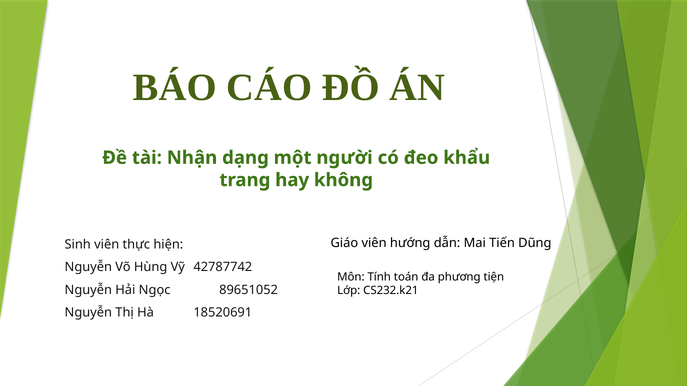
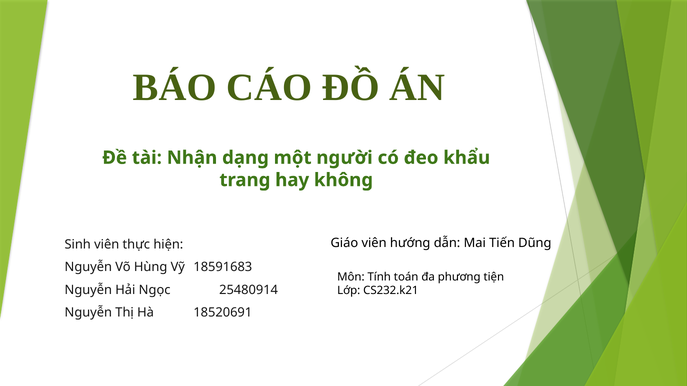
42787742: 42787742 -> 18591683
89651052: 89651052 -> 25480914
